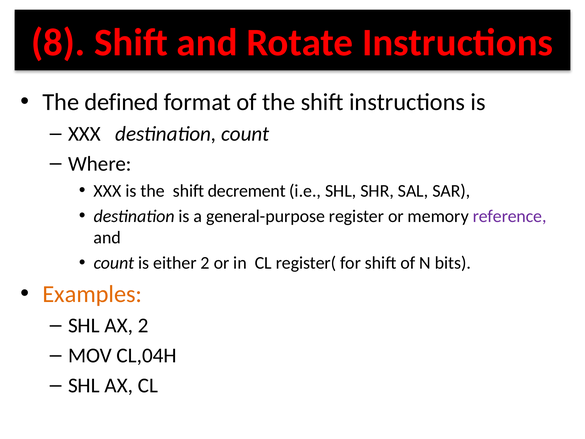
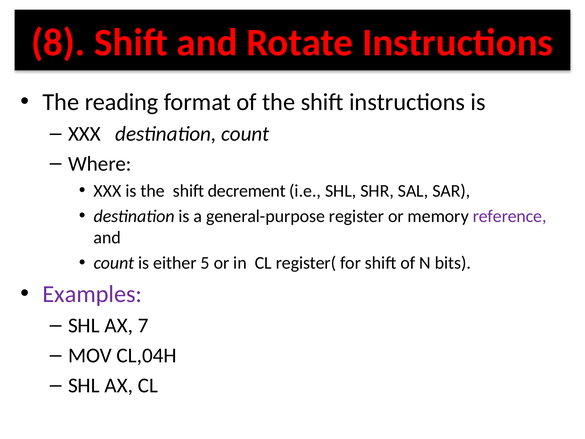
defined: defined -> reading
either 2: 2 -> 5
Examples colour: orange -> purple
AX 2: 2 -> 7
